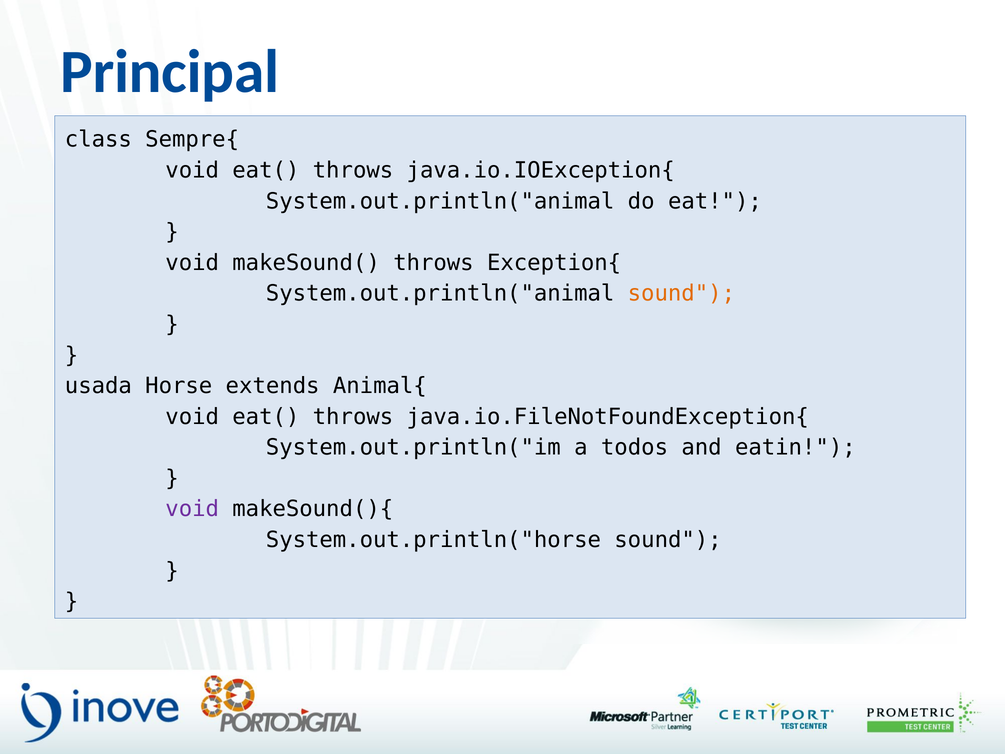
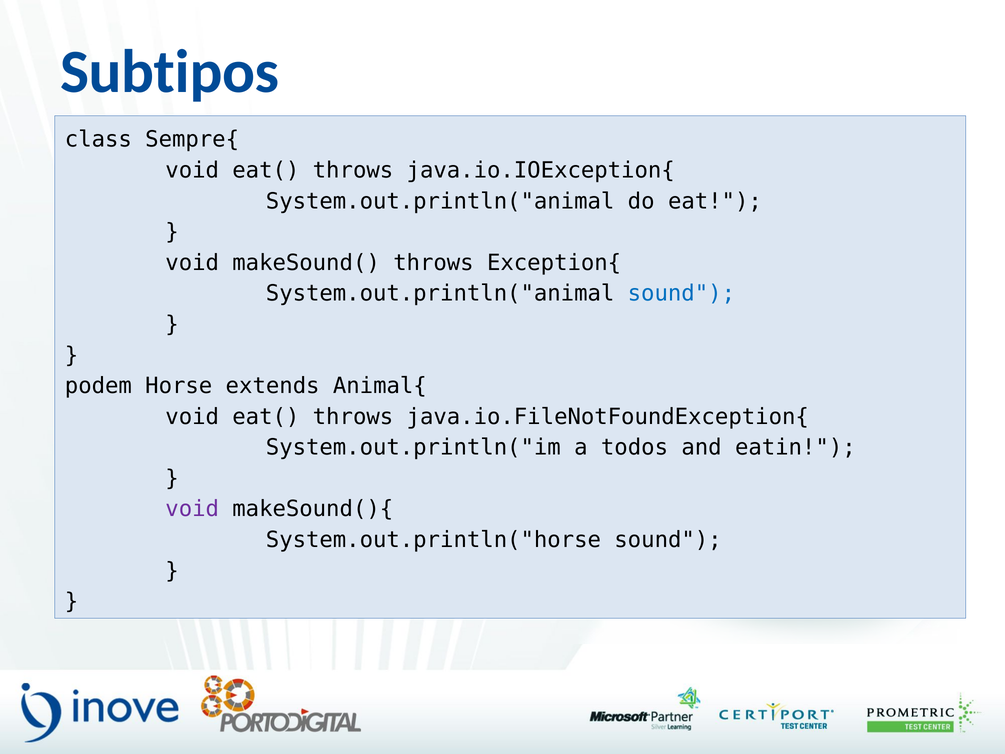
Principal: Principal -> Subtipos
sound at (681, 293) colour: orange -> blue
usada: usada -> podem
